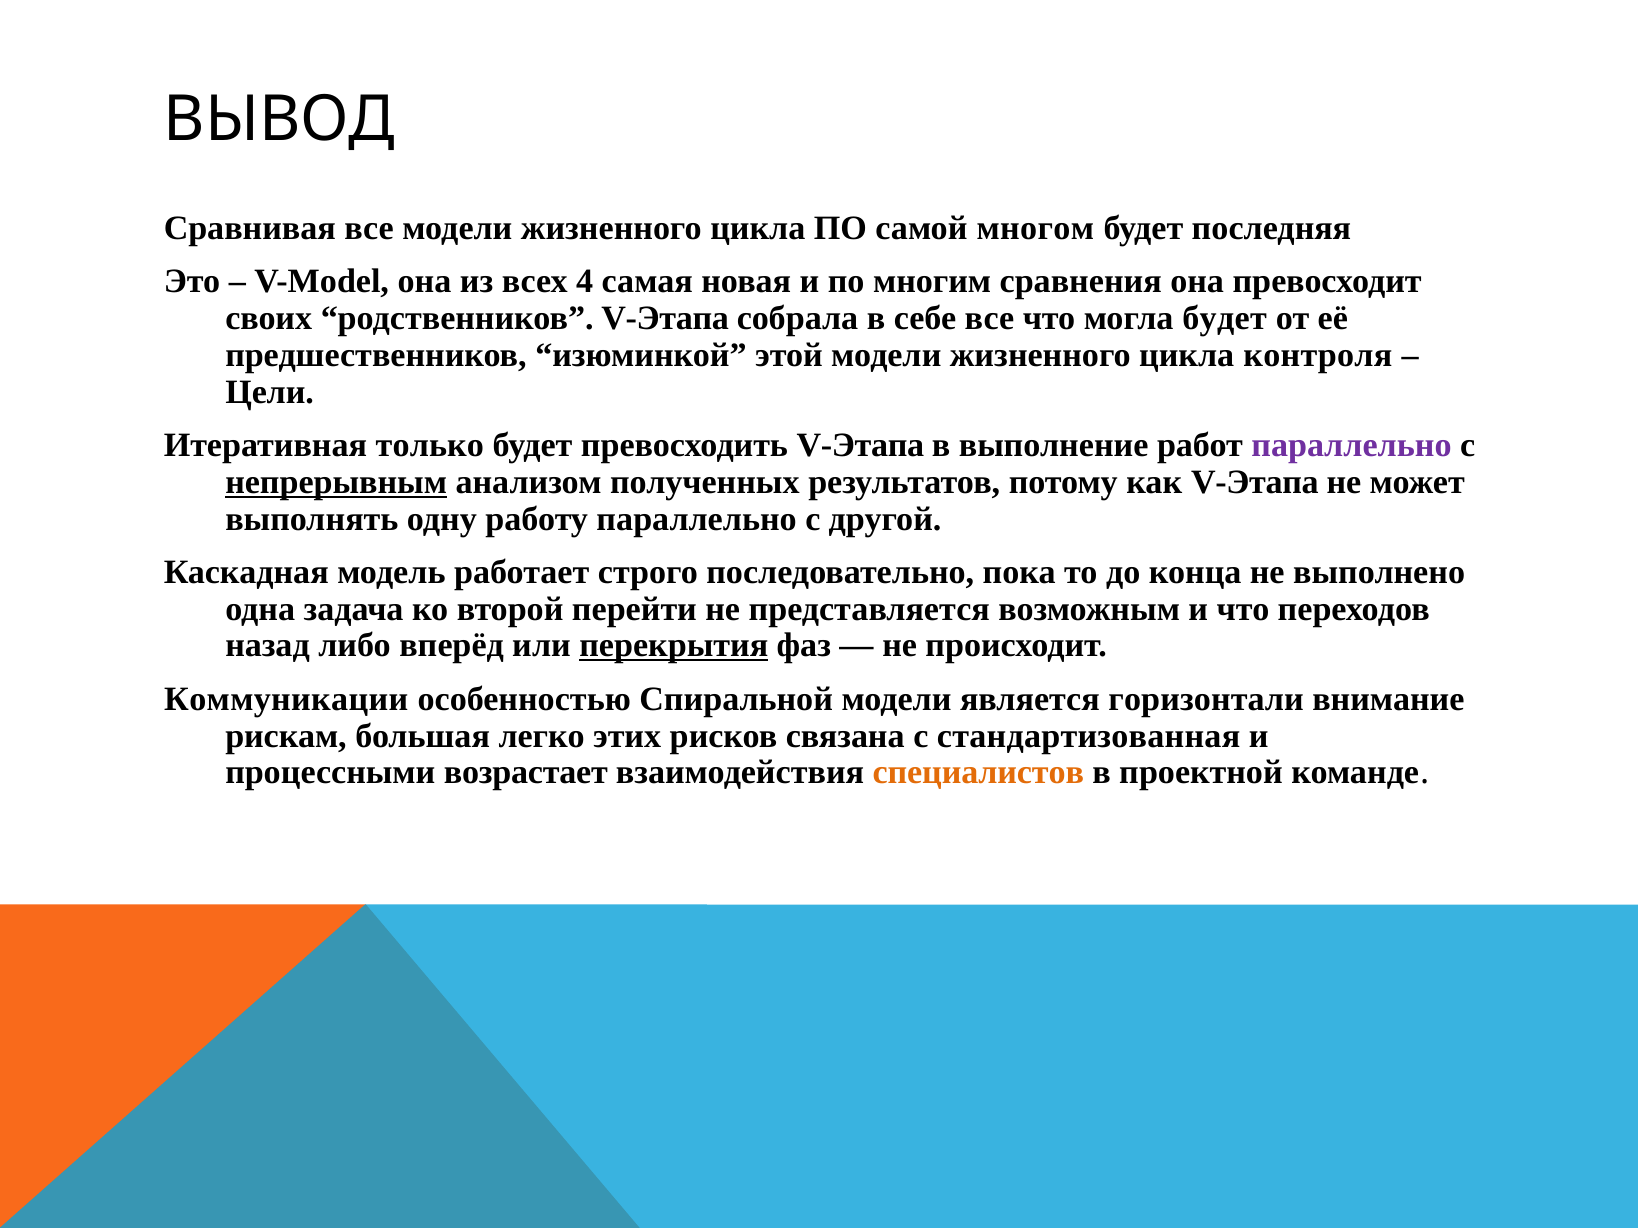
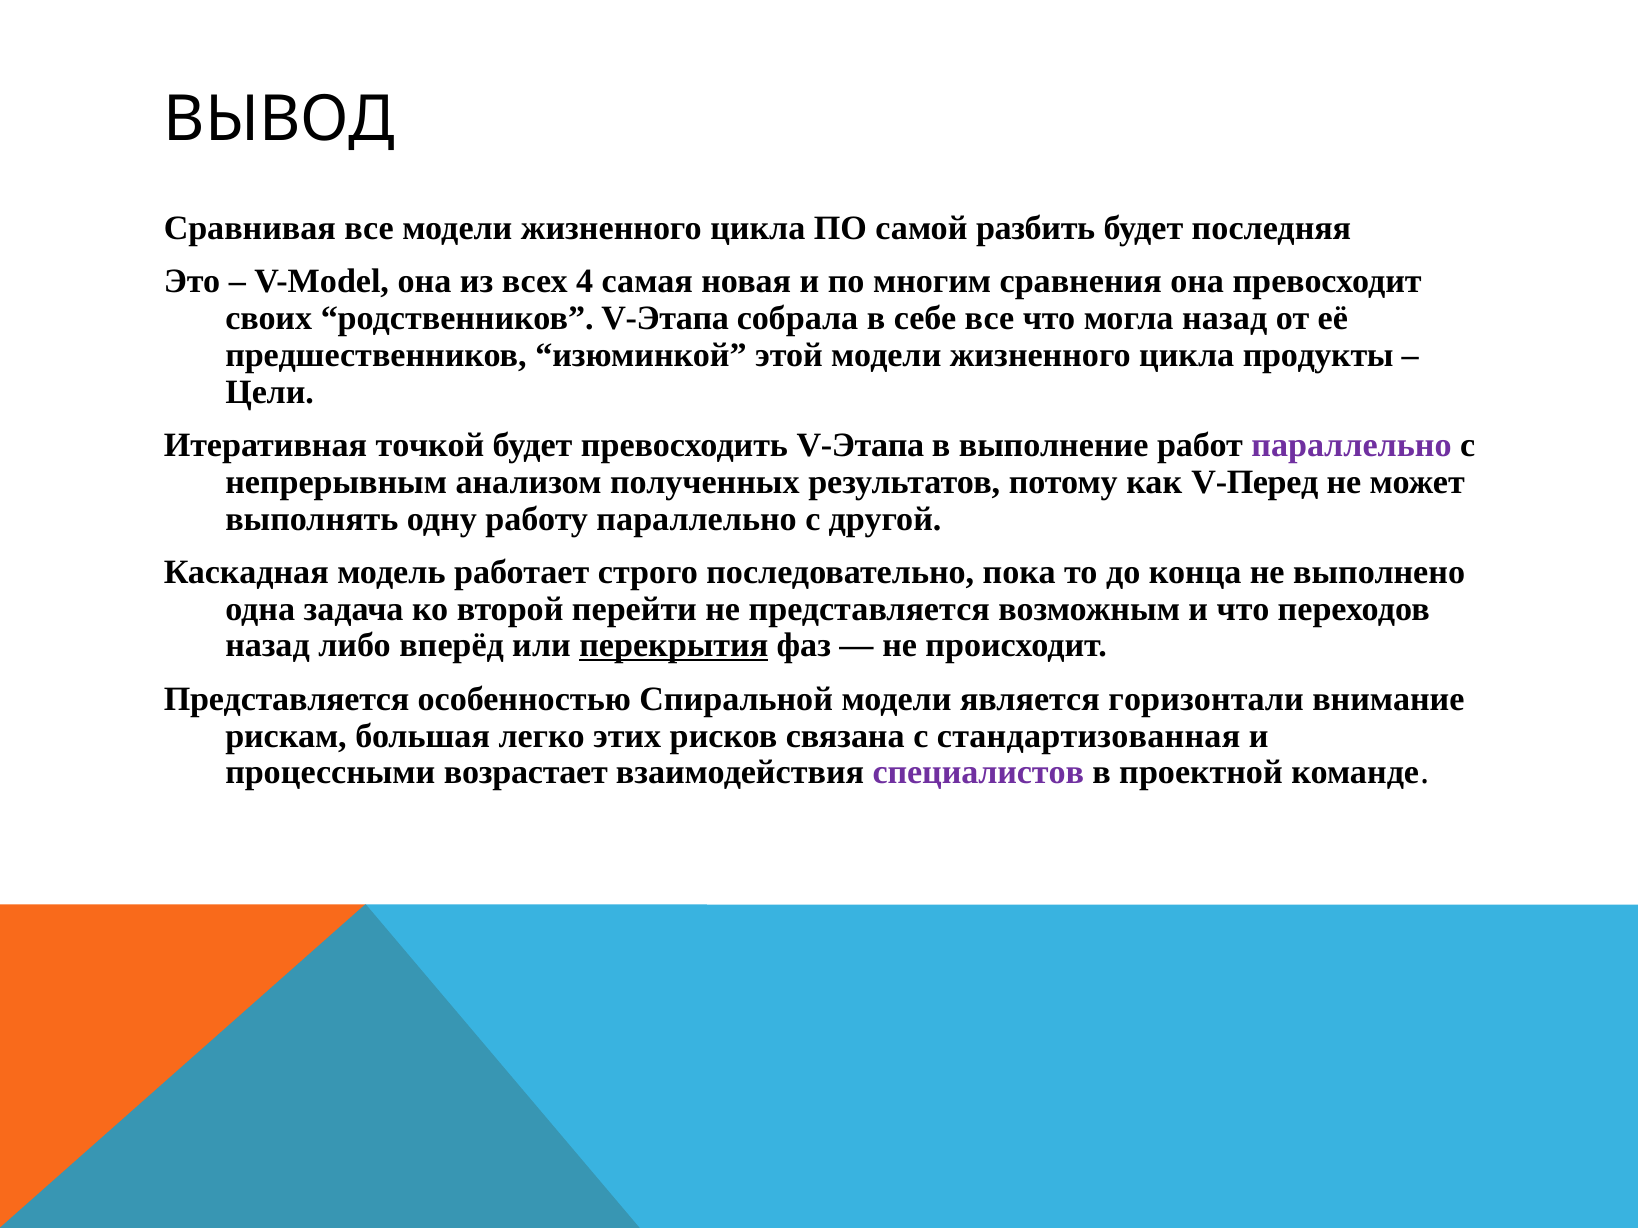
многом: многом -> разбить
могла будет: будет -> назад
контроля: контроля -> продукты
только: только -> точкой
непрерывным underline: present -> none
как V-Этапа: V-Этапа -> V-Перед
Коммуникации at (286, 699): Коммуникации -> Представляется
специалистов colour: orange -> purple
